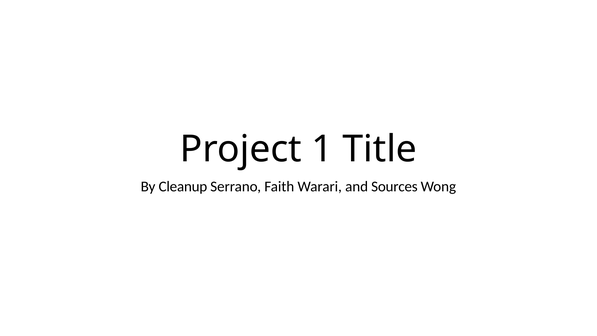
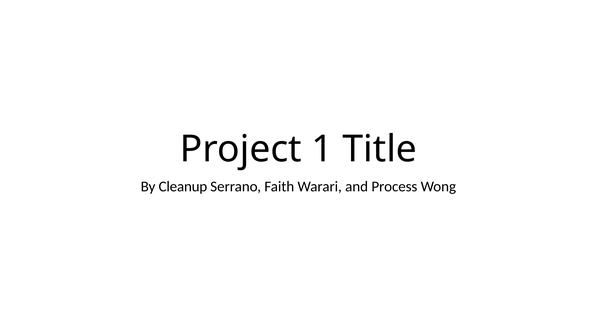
Sources: Sources -> Process
